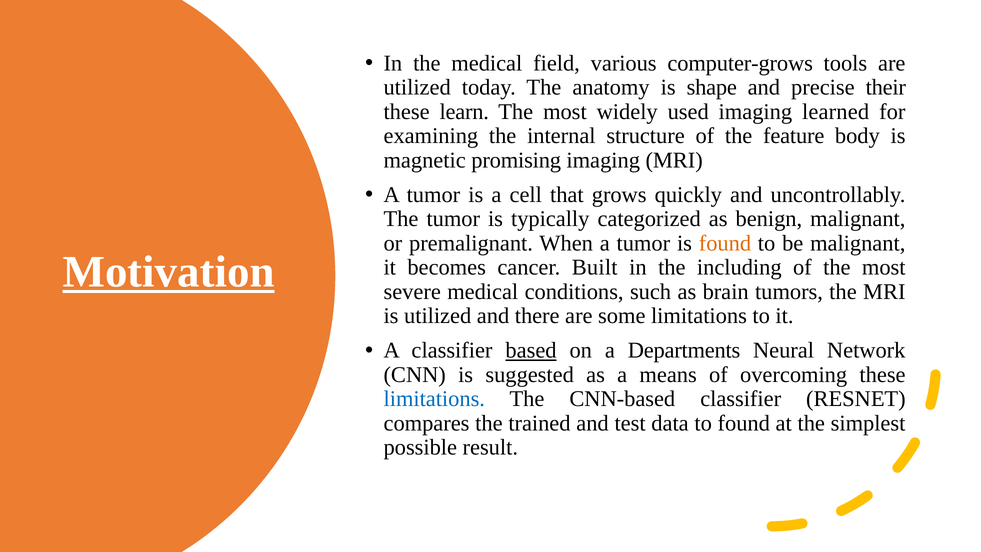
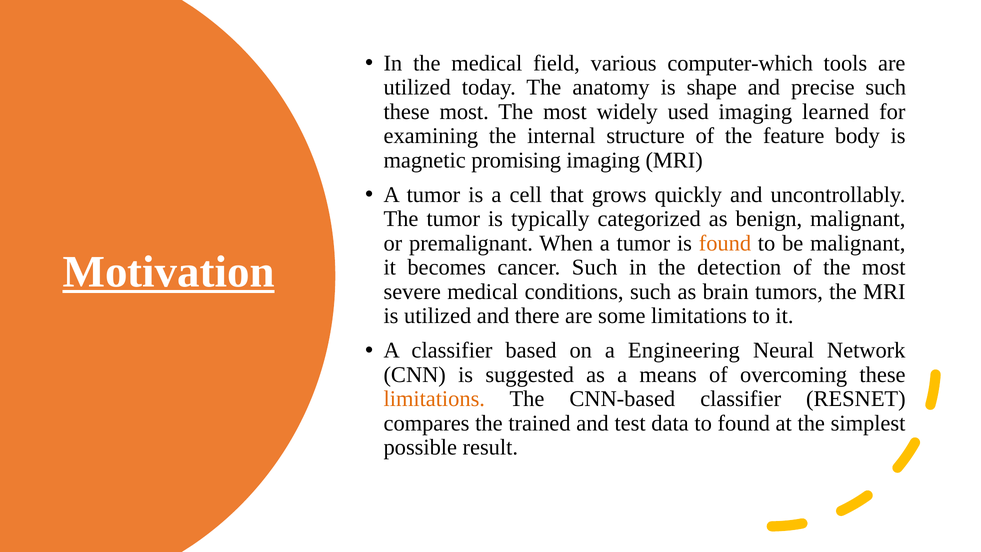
computer-grows: computer-grows -> computer-which
precise their: their -> such
these learn: learn -> most
cancer Built: Built -> Such
including: including -> detection
based underline: present -> none
Departments: Departments -> Engineering
limitations at (434, 399) colour: blue -> orange
